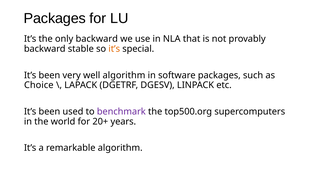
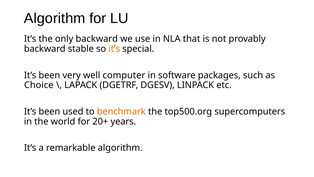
Packages at (55, 18): Packages -> Algorithm
well algorithm: algorithm -> computer
benchmark colour: purple -> orange
